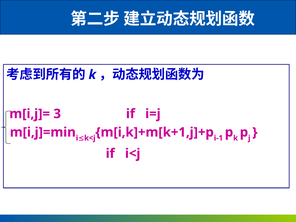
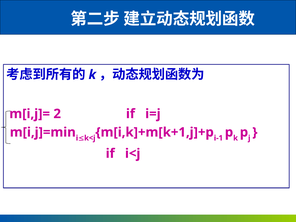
3: 3 -> 2
